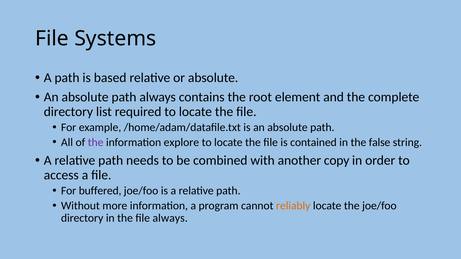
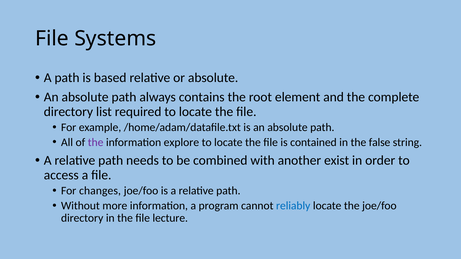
copy: copy -> exist
buffered: buffered -> changes
reliably colour: orange -> blue
file always: always -> lecture
